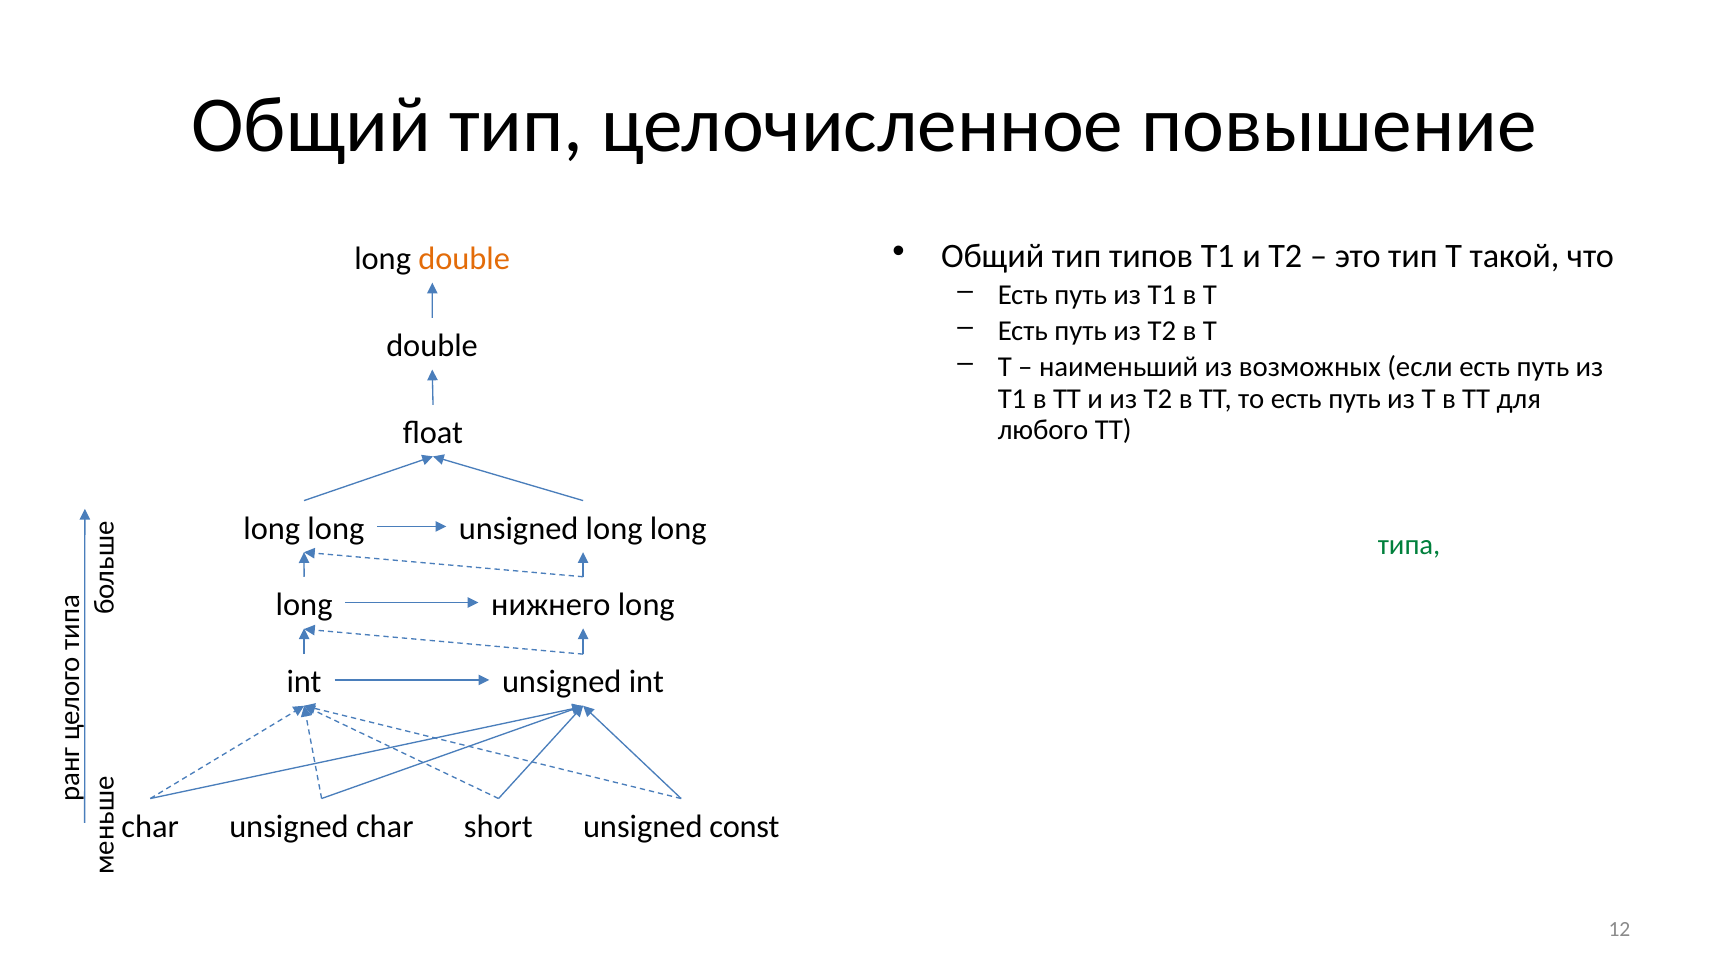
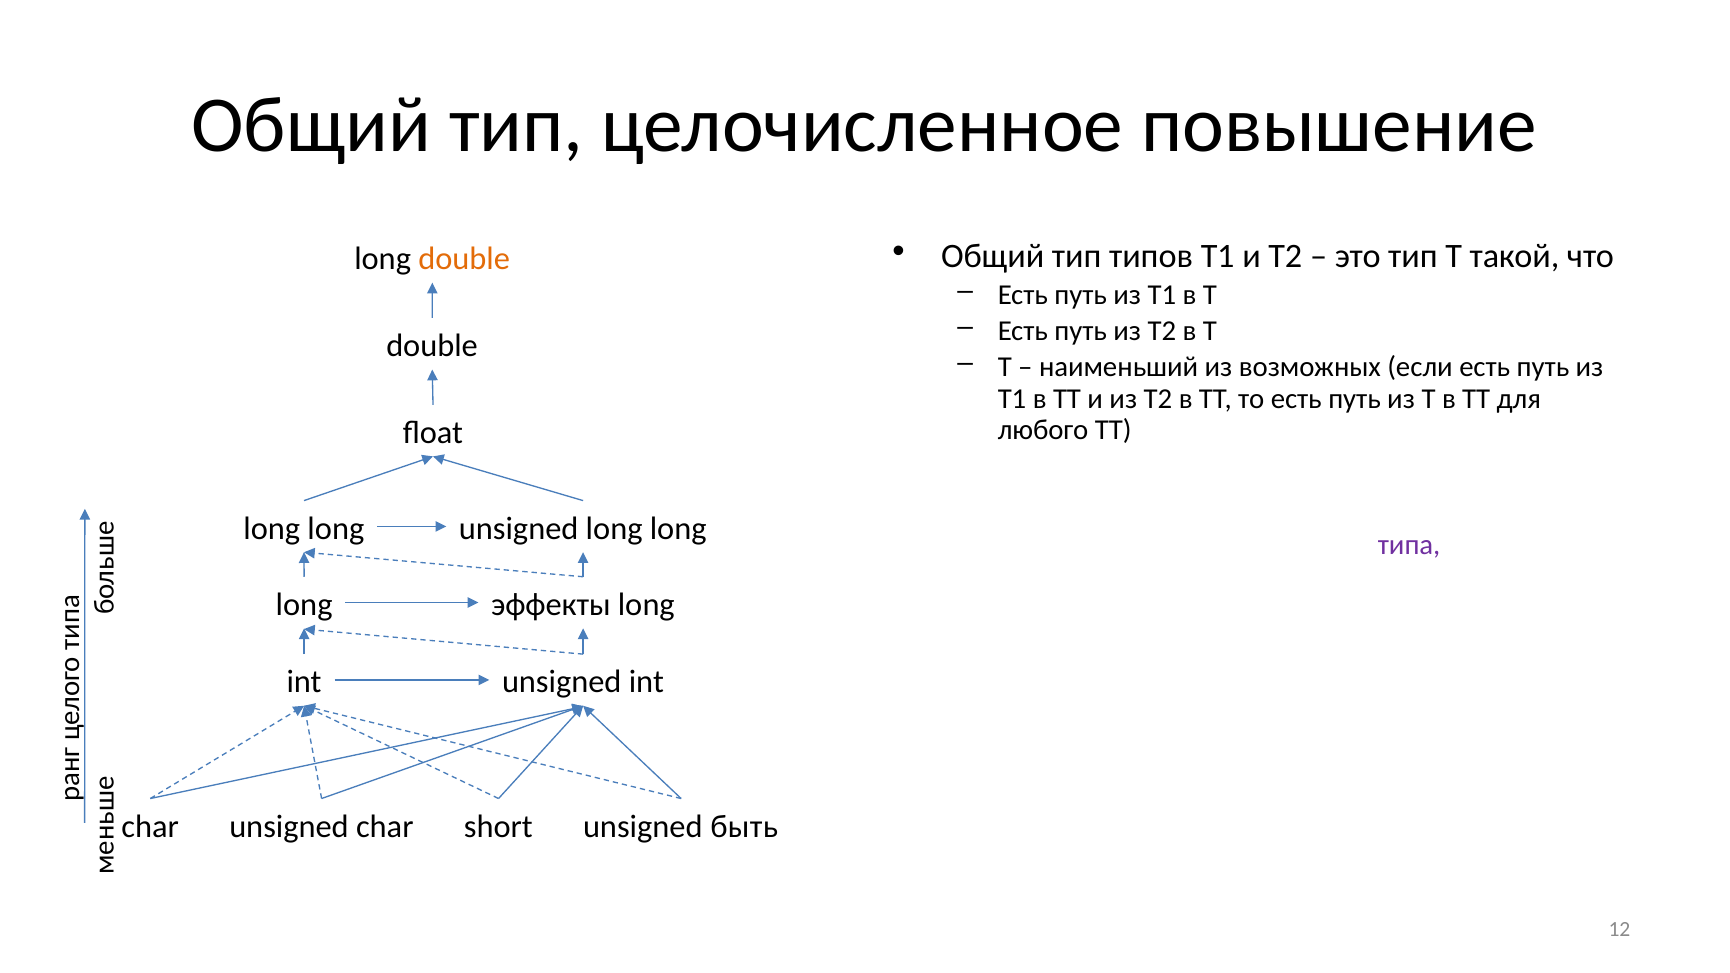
типа at (1409, 545) colour: green -> purple
long нижнего: нижнего -> эффекты
const: const -> быть
